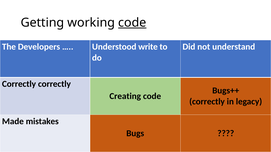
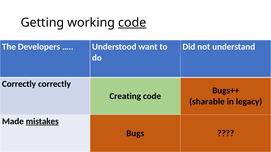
write: write -> want
correctly at (207, 102): correctly -> sharable
mistakes underline: none -> present
